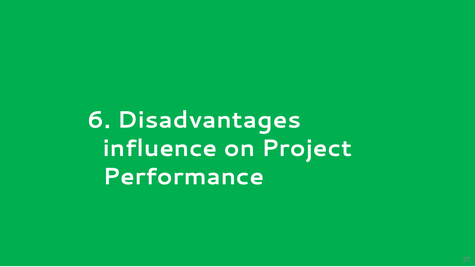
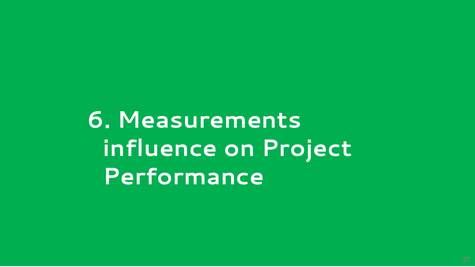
Disadvantages: Disadvantages -> Measurements
